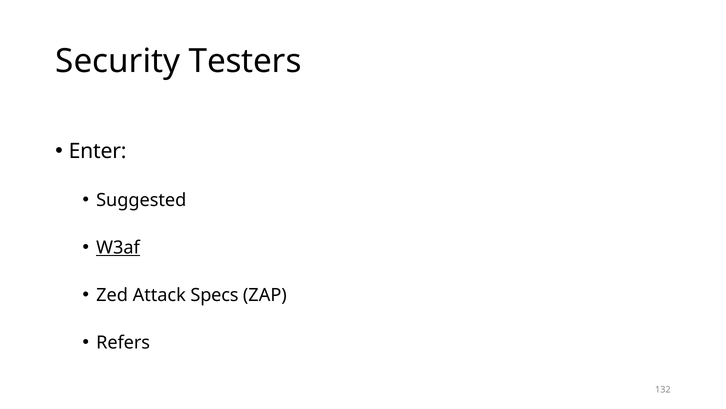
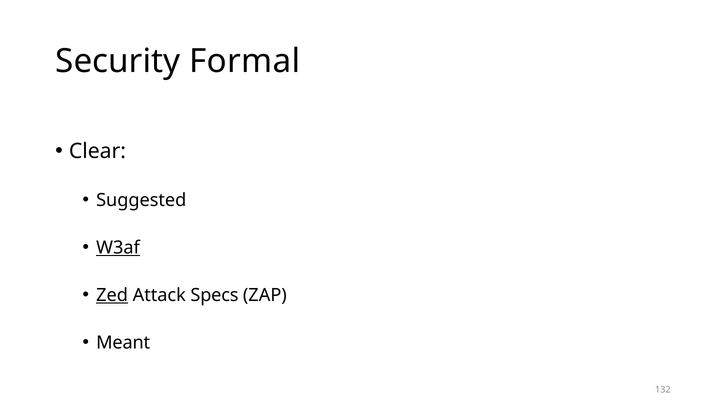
Testers: Testers -> Formal
Enter: Enter -> Clear
Zed underline: none -> present
Refers: Refers -> Meant
